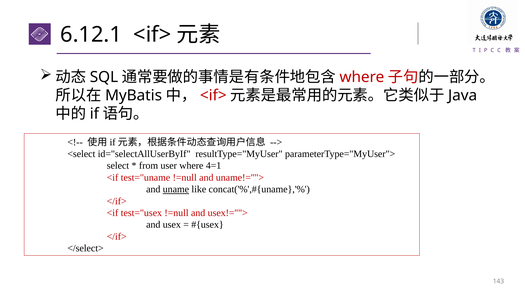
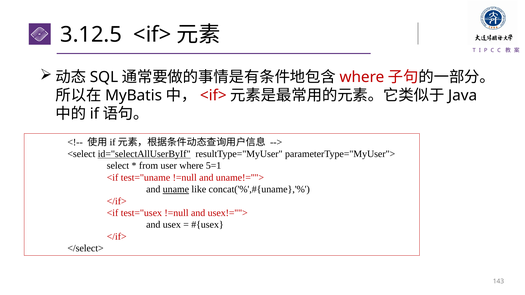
6.12.1: 6.12.1 -> 3.12.5
id="selectAllUserByIf underline: none -> present
4=1: 4=1 -> 5=1
